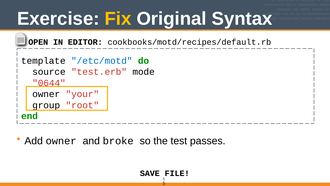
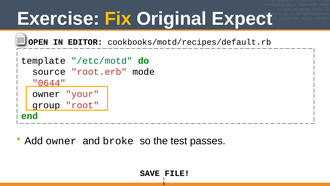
Syntax: Syntax -> Expect
/etc/motd colour: blue -> green
test.erb: test.erb -> root.erb
